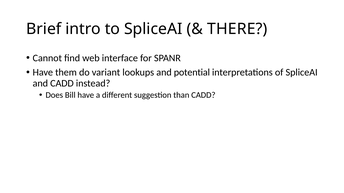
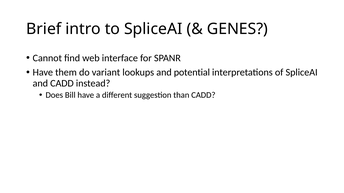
THERE: THERE -> GENES
